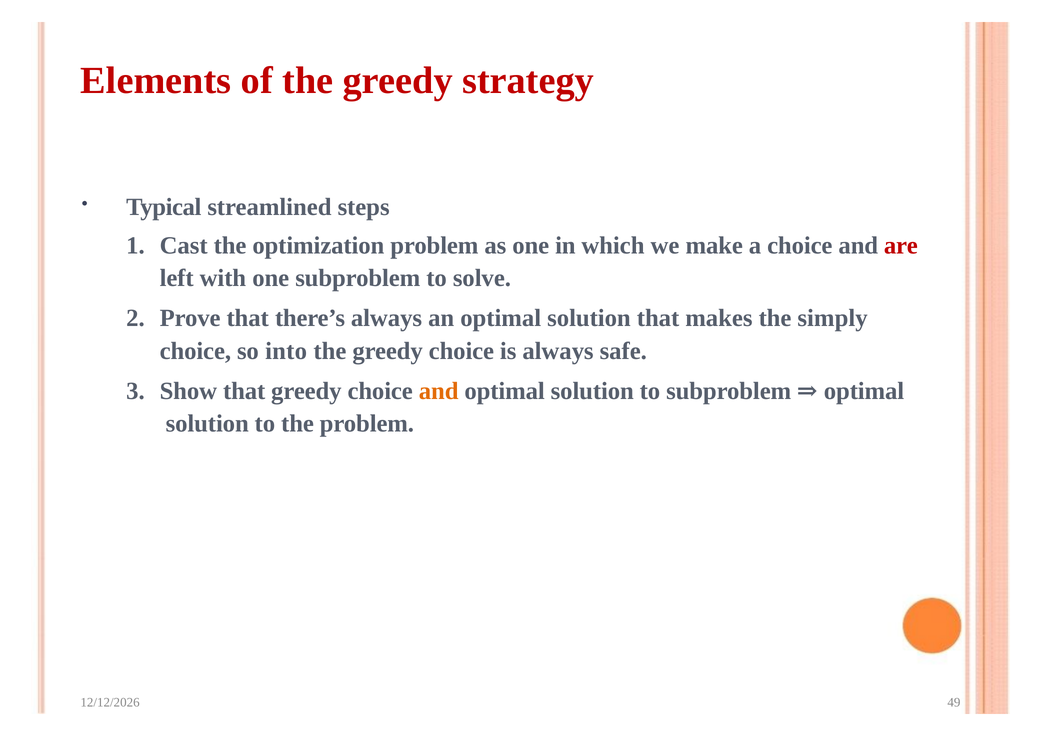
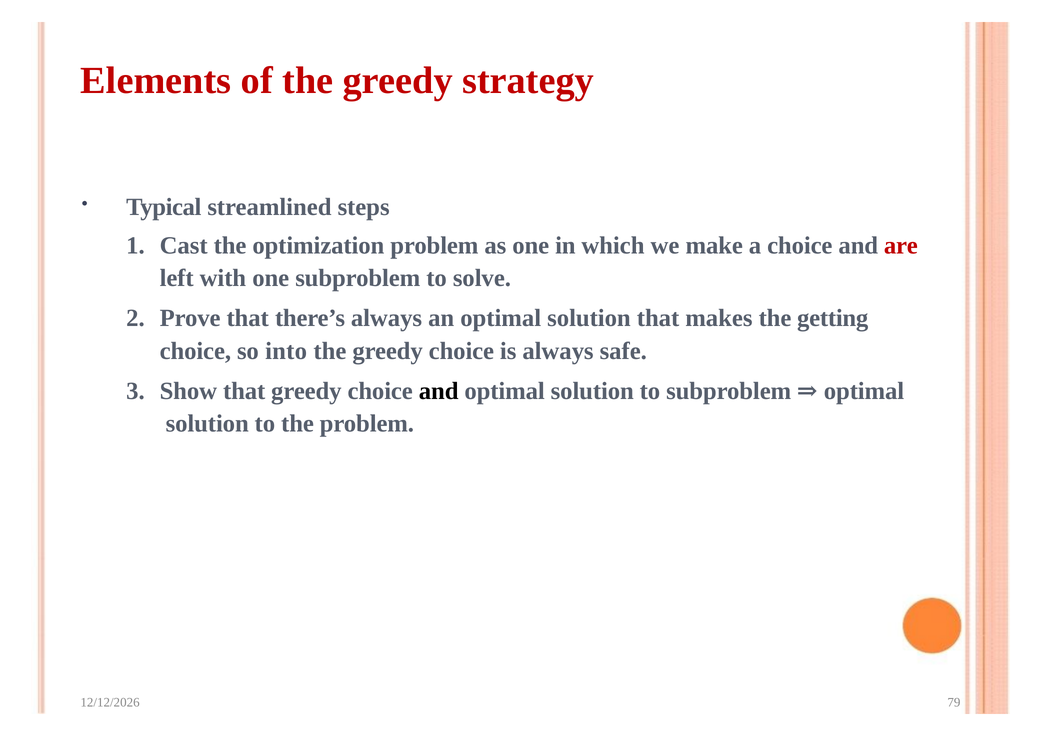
simply: simply -> getting
and at (439, 391) colour: orange -> black
49: 49 -> 79
